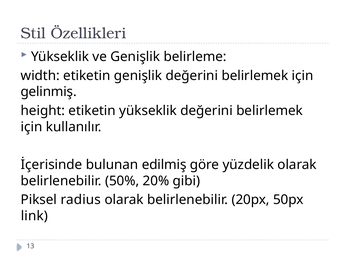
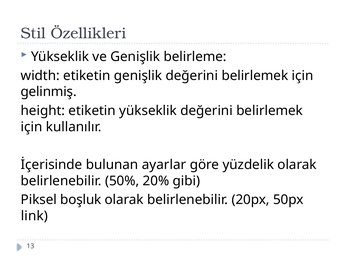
edilmiş: edilmiş -> ayarlar
radius: radius -> boşluk
